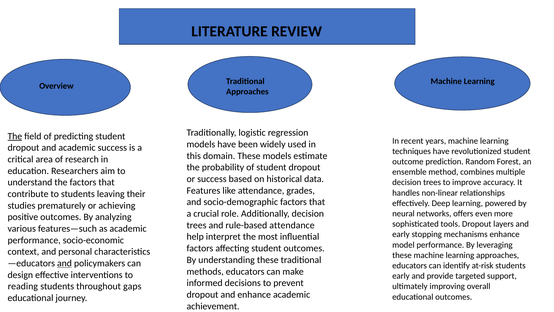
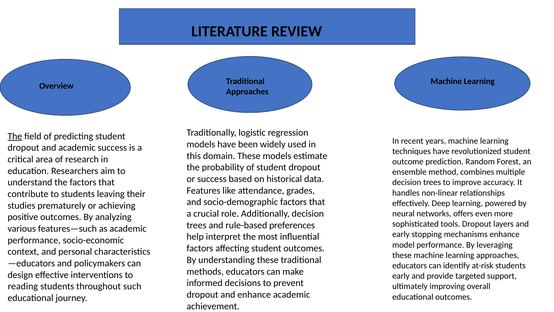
rule-based attendance: attendance -> preferences
and at (64, 263) underline: present -> none
gaps: gaps -> such
